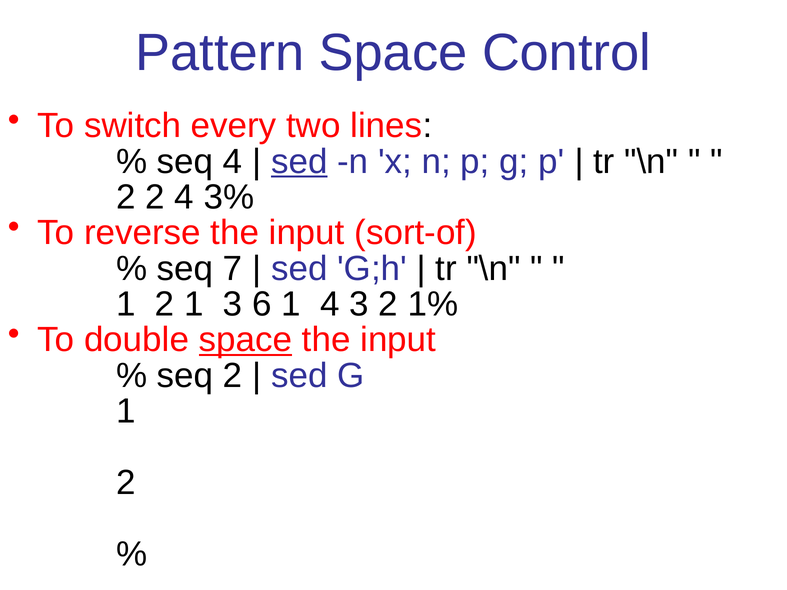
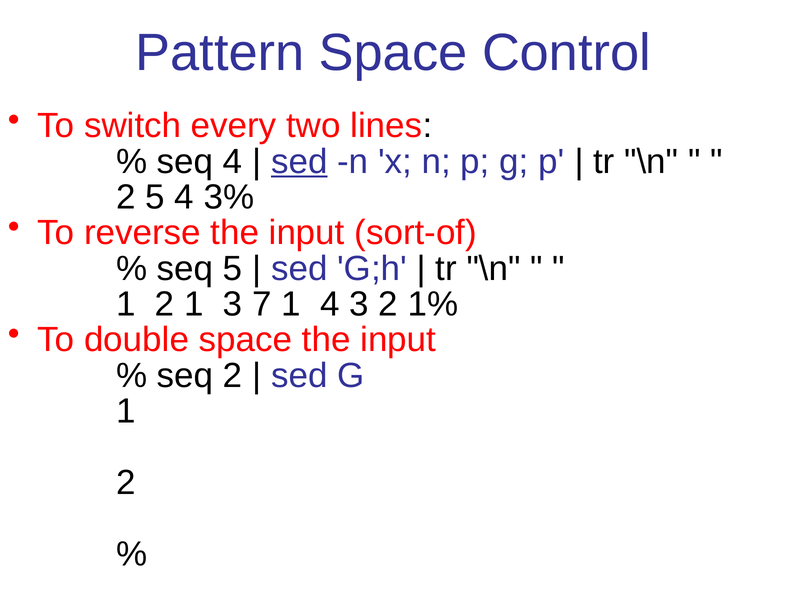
2 2: 2 -> 5
seq 7: 7 -> 5
6: 6 -> 7
space at (246, 340) underline: present -> none
